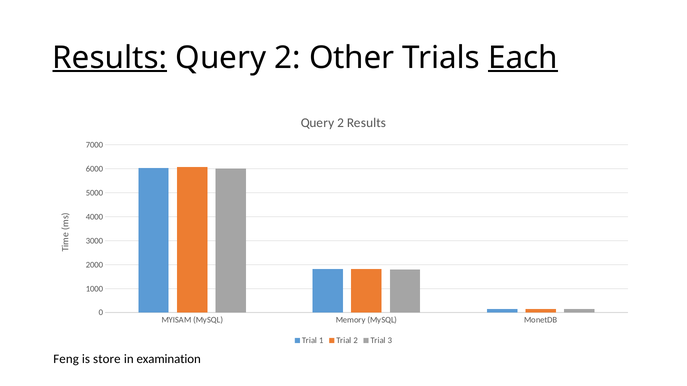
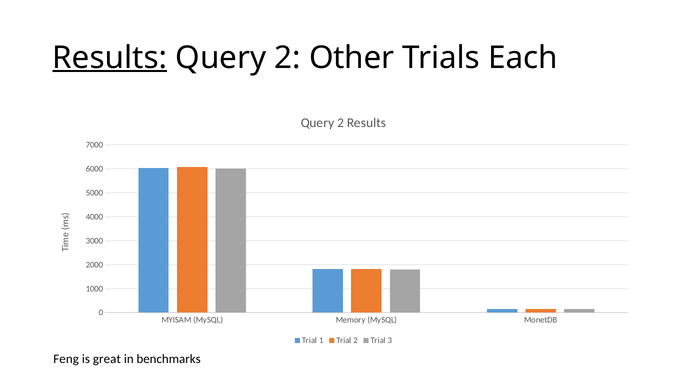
Each underline: present -> none
store: store -> great
examination: examination -> benchmarks
